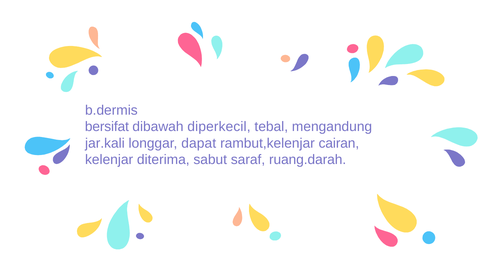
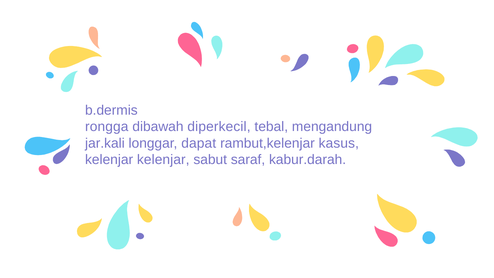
bersifat: bersifat -> rongga
cairan: cairan -> kasus
kelenjar diterima: diterima -> kelenjar
ruang.darah: ruang.darah -> kabur.darah
